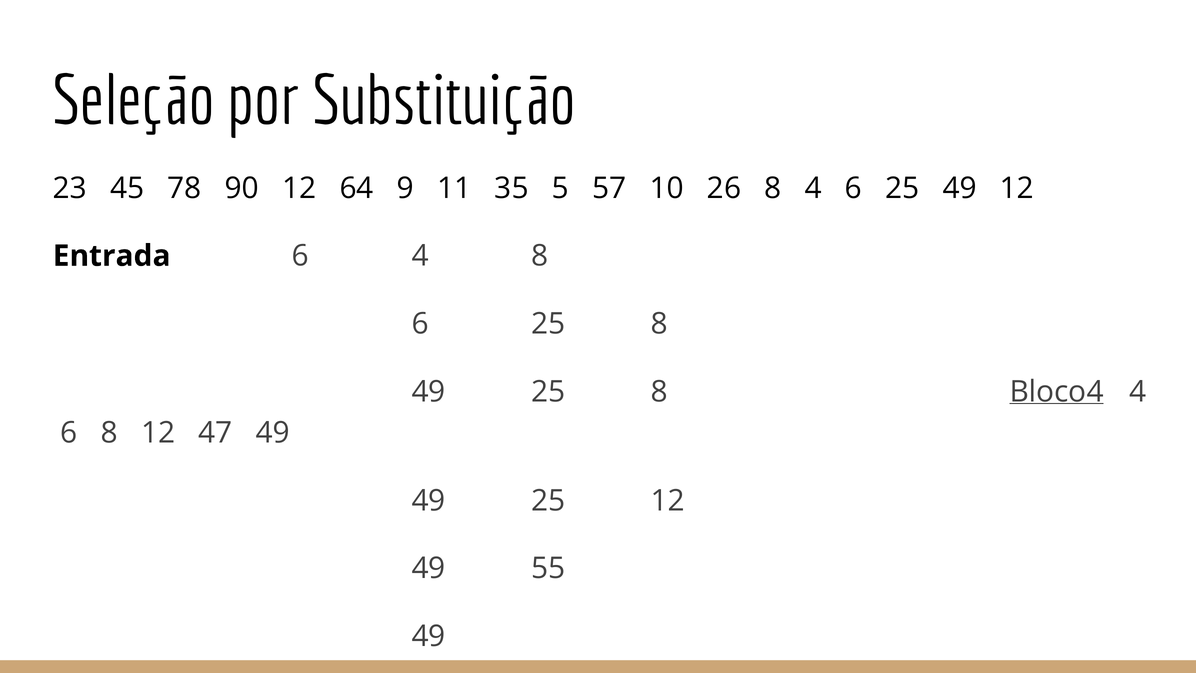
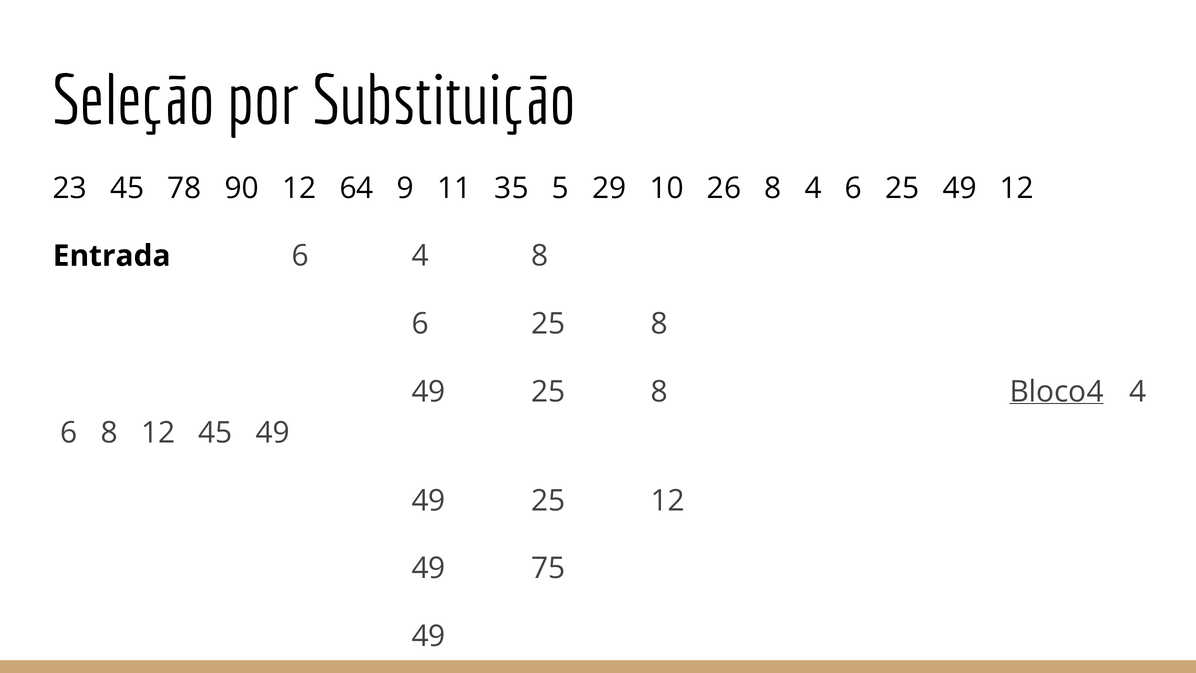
57: 57 -> 29
12 47: 47 -> 45
55: 55 -> 75
